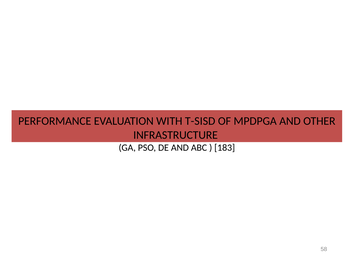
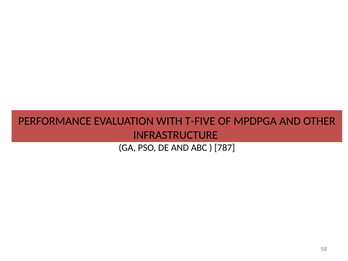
T-SISD: T-SISD -> T-FIVE
183: 183 -> 787
